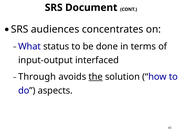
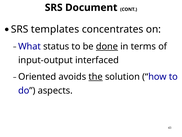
audiences: audiences -> templates
done underline: none -> present
Through: Through -> Oriented
